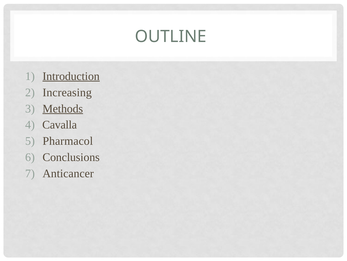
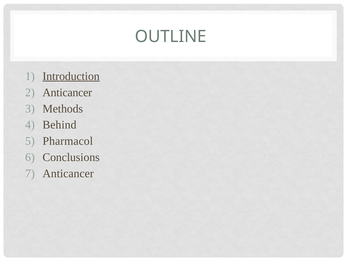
Increasing at (67, 92): Increasing -> Anticancer
Methods underline: present -> none
Cavalla: Cavalla -> Behind
